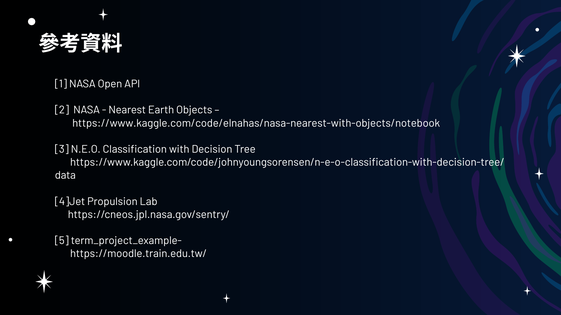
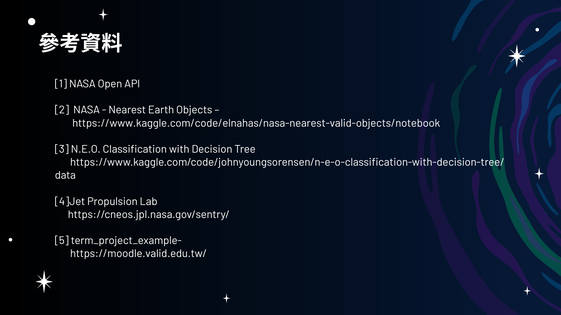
https://www.kaggle.com/code/elnahas/nasa-nearest-with-objects/notebook: https://www.kaggle.com/code/elnahas/nasa-nearest-with-objects/notebook -> https://www.kaggle.com/code/elnahas/nasa-nearest-valid-objects/notebook
https://moodle.train.edu.tw/: https://moodle.train.edu.tw/ -> https://moodle.valid.edu.tw/
